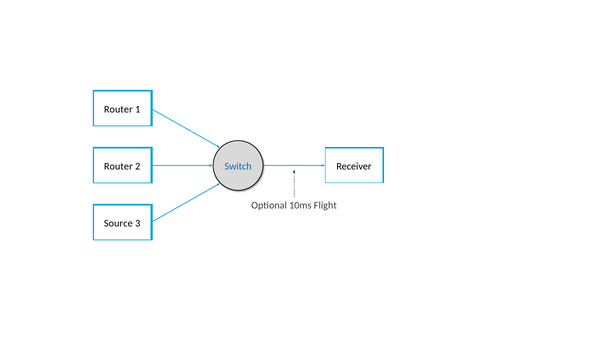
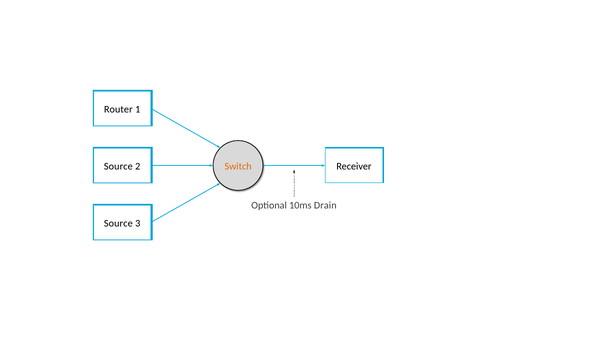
Router at (118, 166): Router -> Source
Switch colour: blue -> orange
Flight: Flight -> Drain
